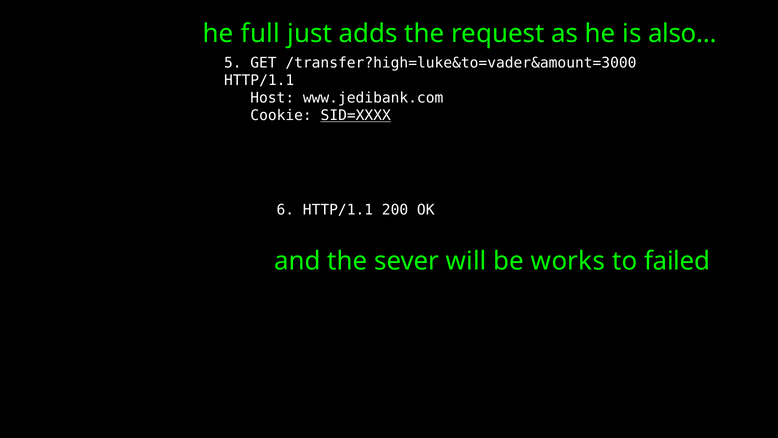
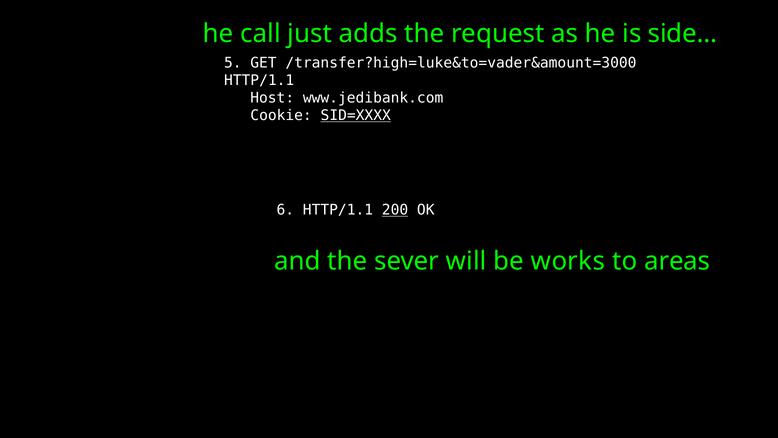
full: full -> call
also…: also… -> side…
200 underline: none -> present
failed: failed -> areas
